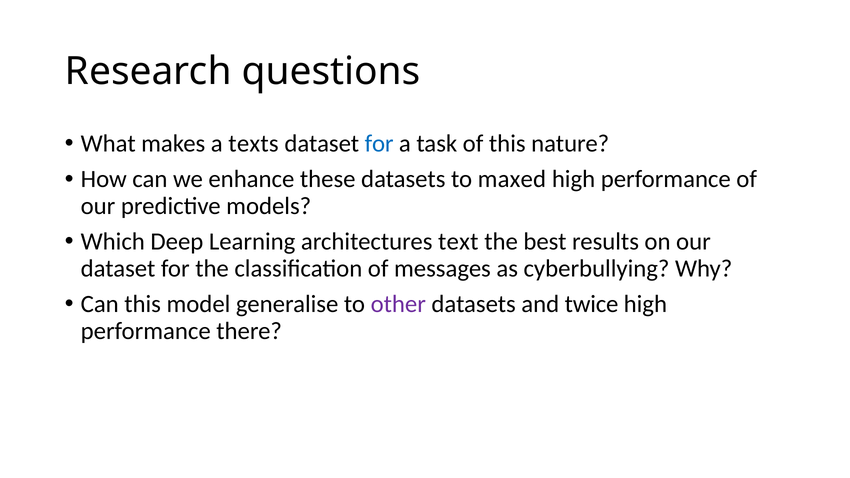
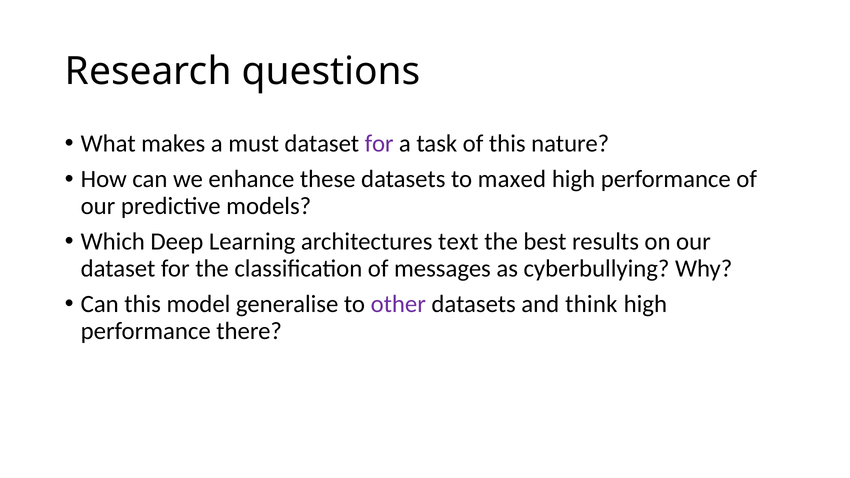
texts: texts -> must
for at (379, 144) colour: blue -> purple
twice: twice -> think
